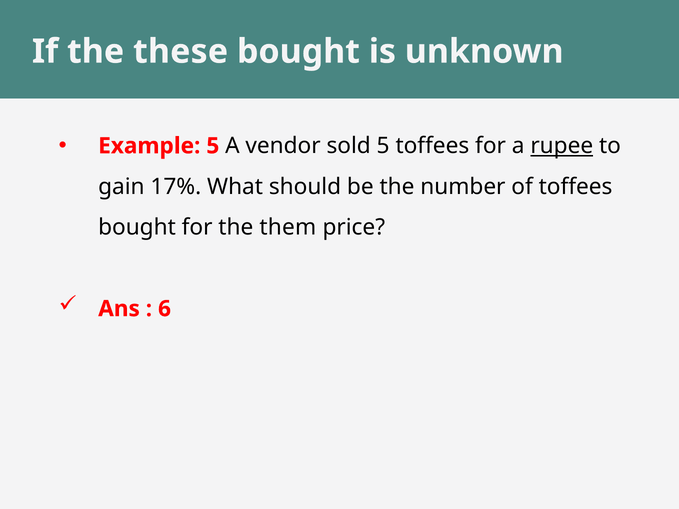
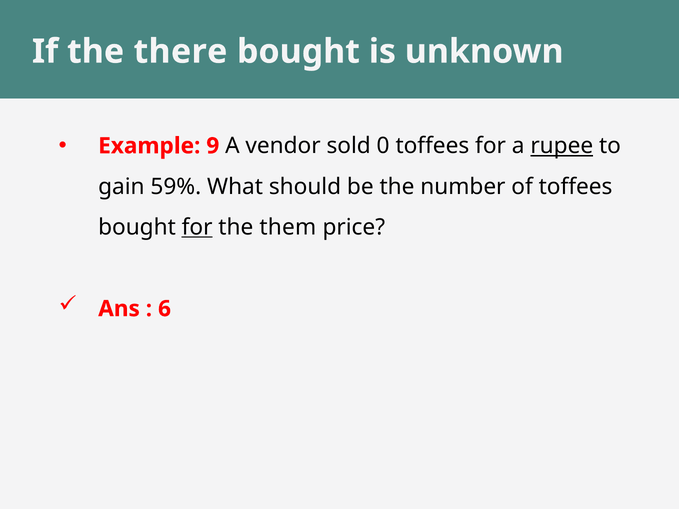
these: these -> there
Example 5: 5 -> 9
sold 5: 5 -> 0
17%: 17% -> 59%
for at (197, 227) underline: none -> present
